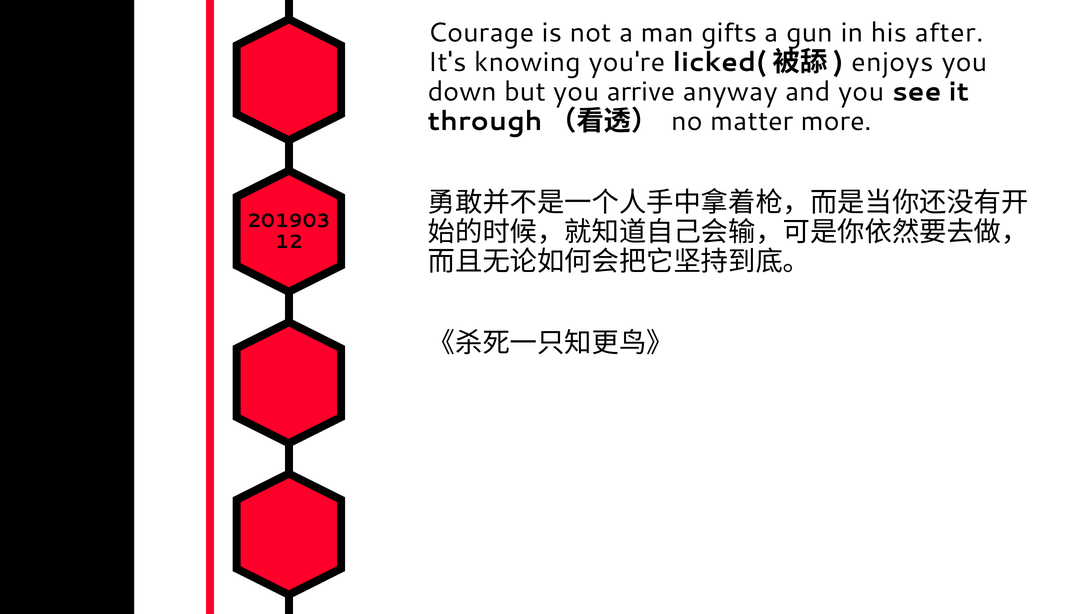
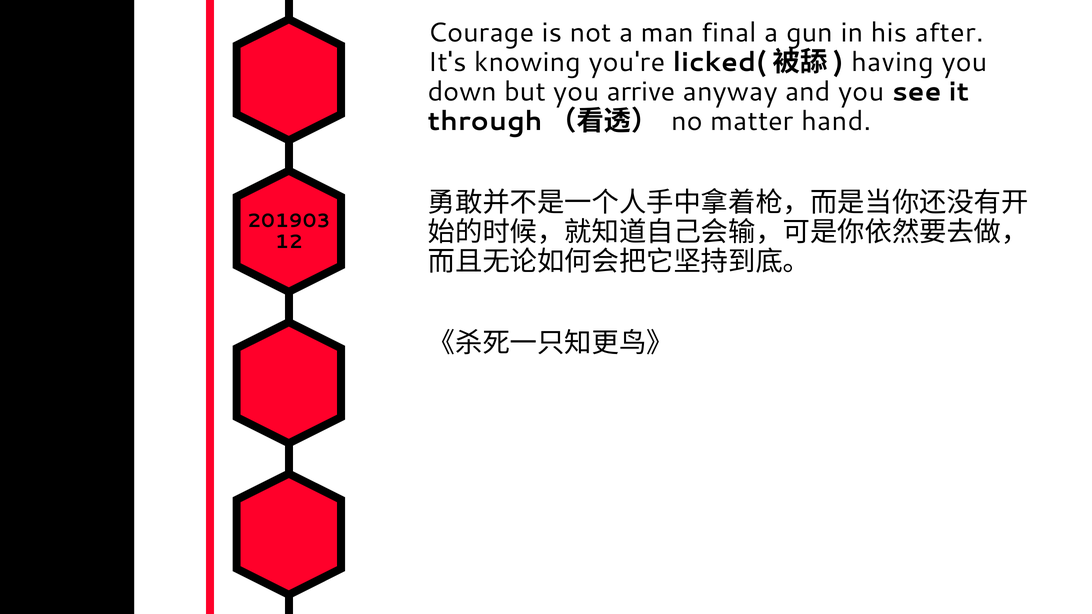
gifts: gifts -> final
enjoys: enjoys -> having
more: more -> hand
